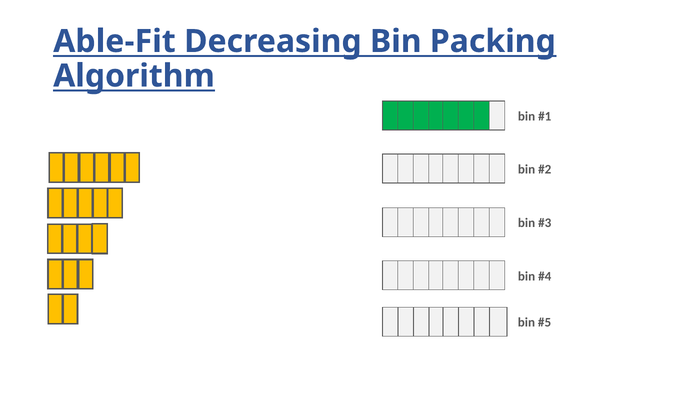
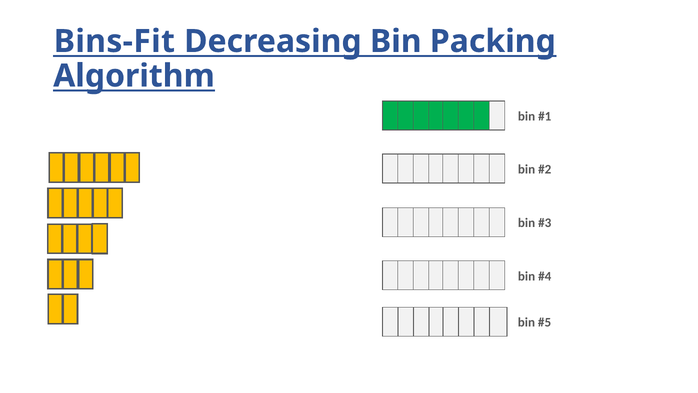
Able-Fit: Able-Fit -> Bins-Fit
